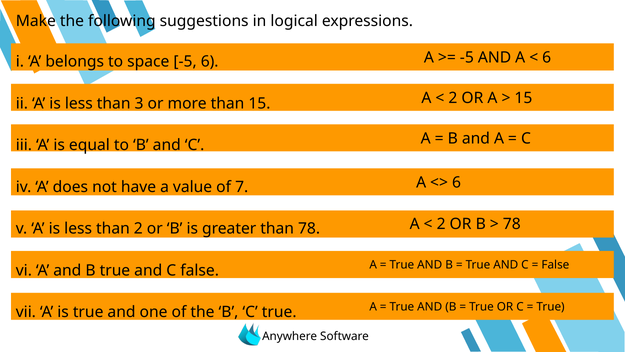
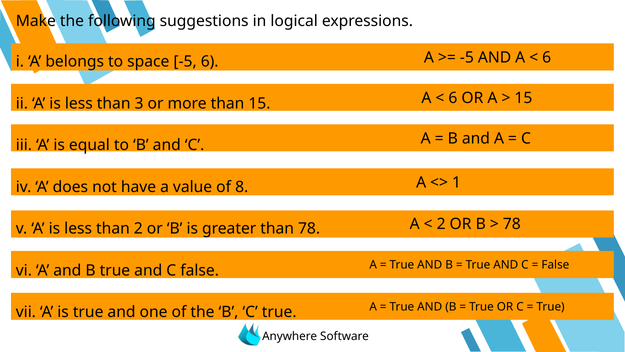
2 at (453, 98): 2 -> 6
6 at (457, 183): 6 -> 1
7: 7 -> 8
